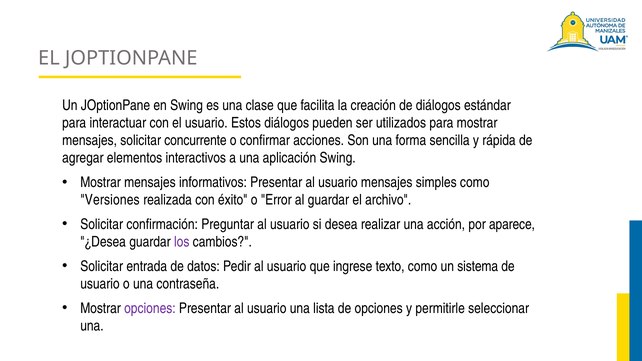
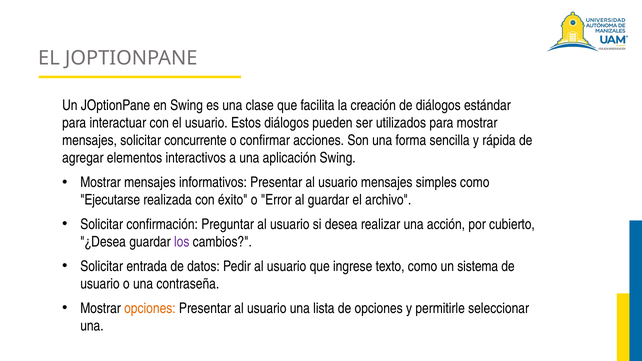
Versiones: Versiones -> Ejecutarse
aparece: aparece -> cubierto
opciones at (150, 308) colour: purple -> orange
